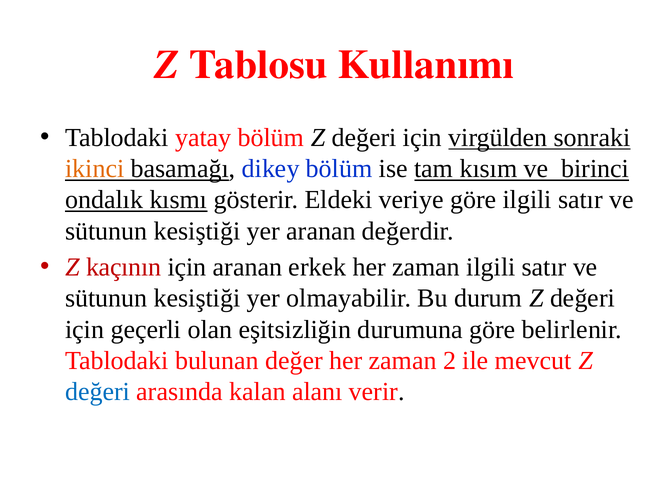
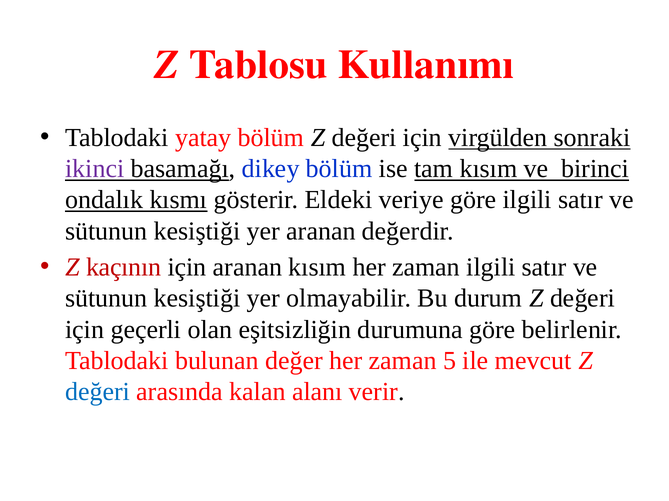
ikinci colour: orange -> purple
aranan erkek: erkek -> kısım
2: 2 -> 5
